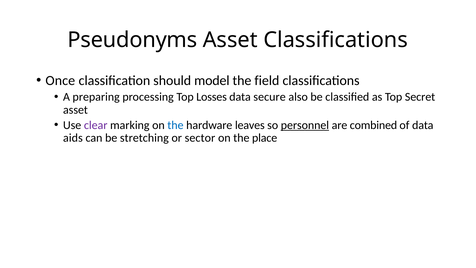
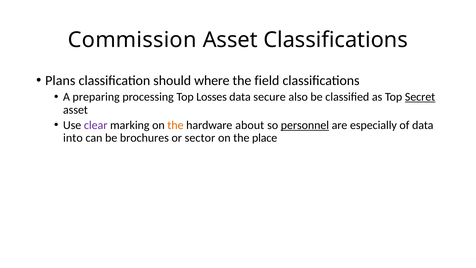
Pseudonyms: Pseudonyms -> Commission
Once: Once -> Plans
model: model -> where
Secret underline: none -> present
the at (175, 125) colour: blue -> orange
leaves: leaves -> about
combined: combined -> especially
aids: aids -> into
stretching: stretching -> brochures
